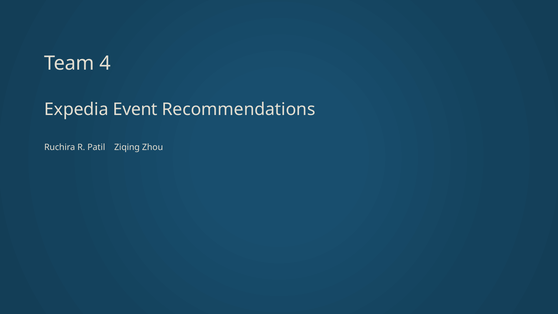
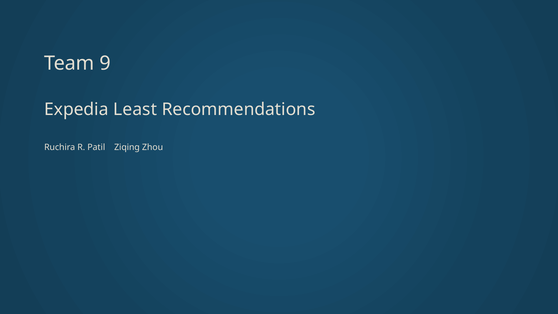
4: 4 -> 9
Event: Event -> Least
